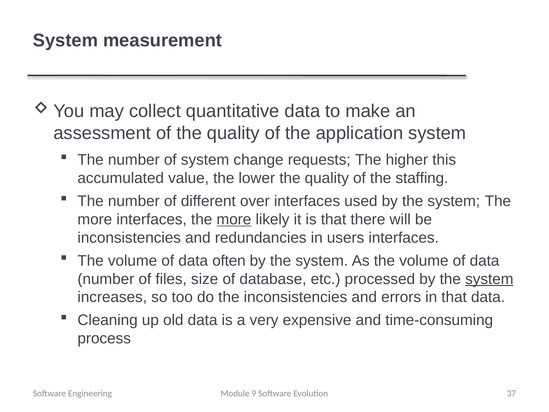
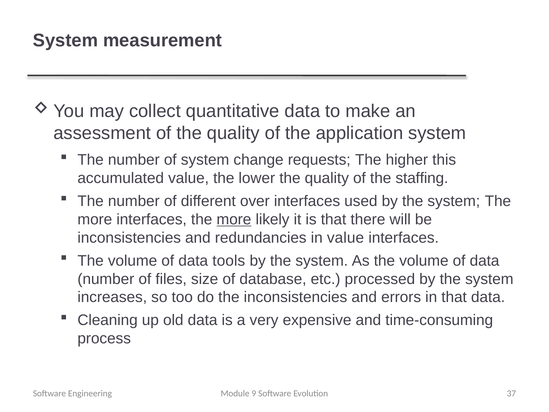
in users: users -> value
often: often -> tools
system at (489, 279) underline: present -> none
